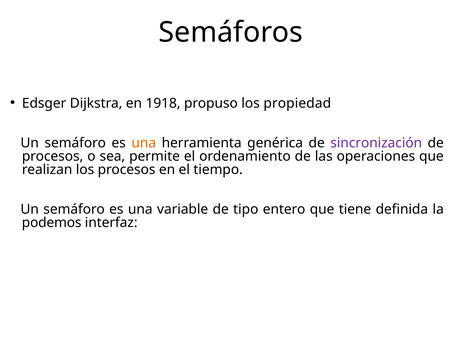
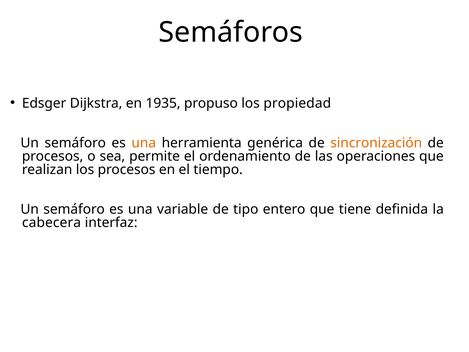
1918: 1918 -> 1935
sincronización colour: purple -> orange
podemos: podemos -> cabecera
